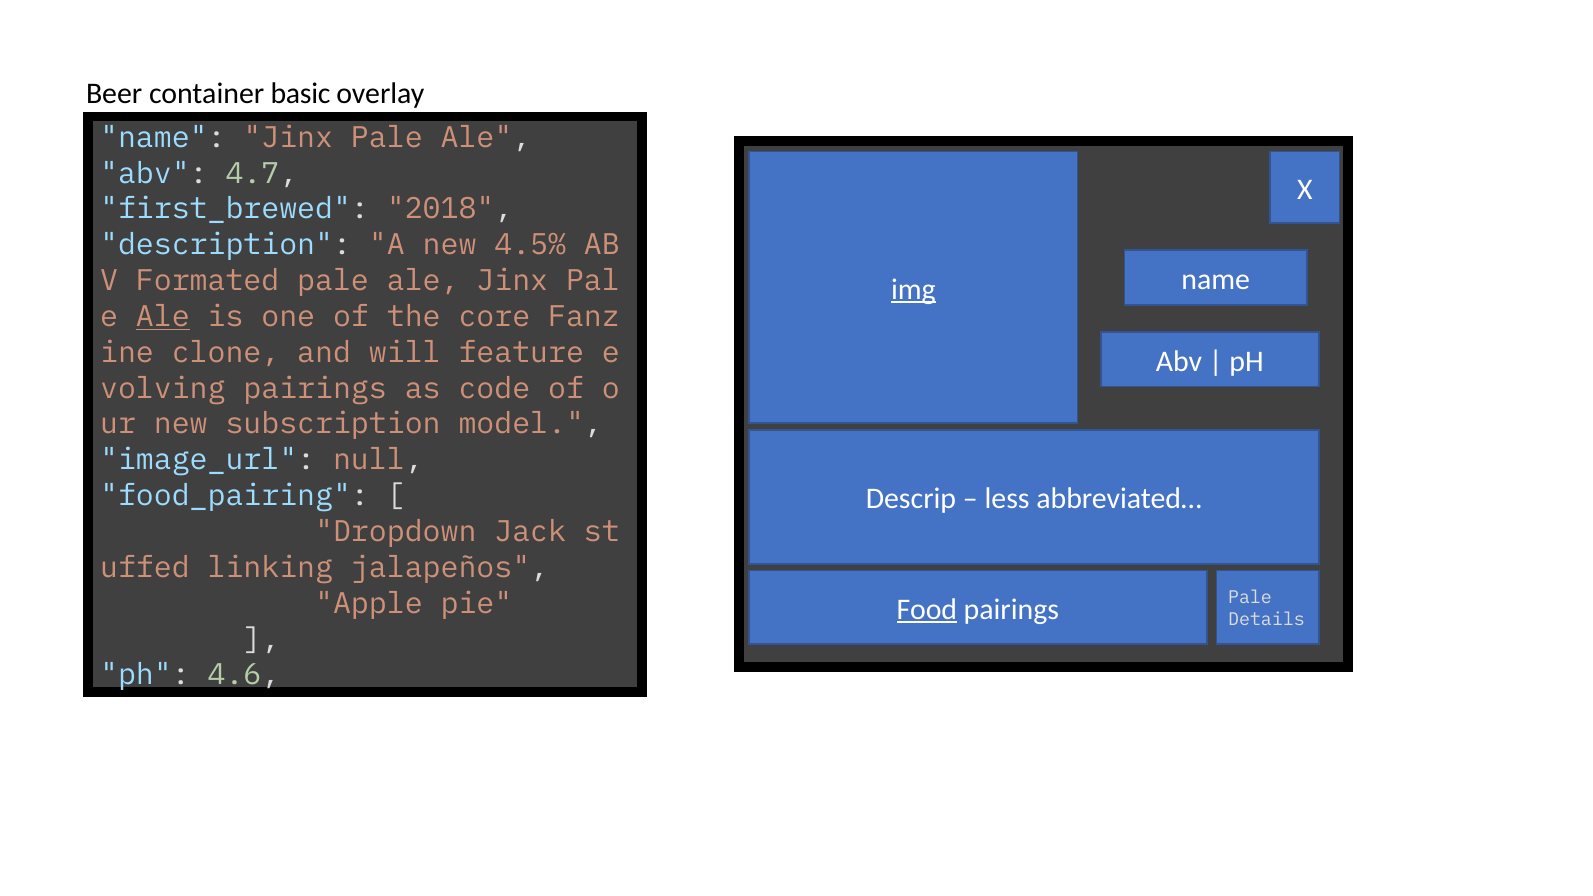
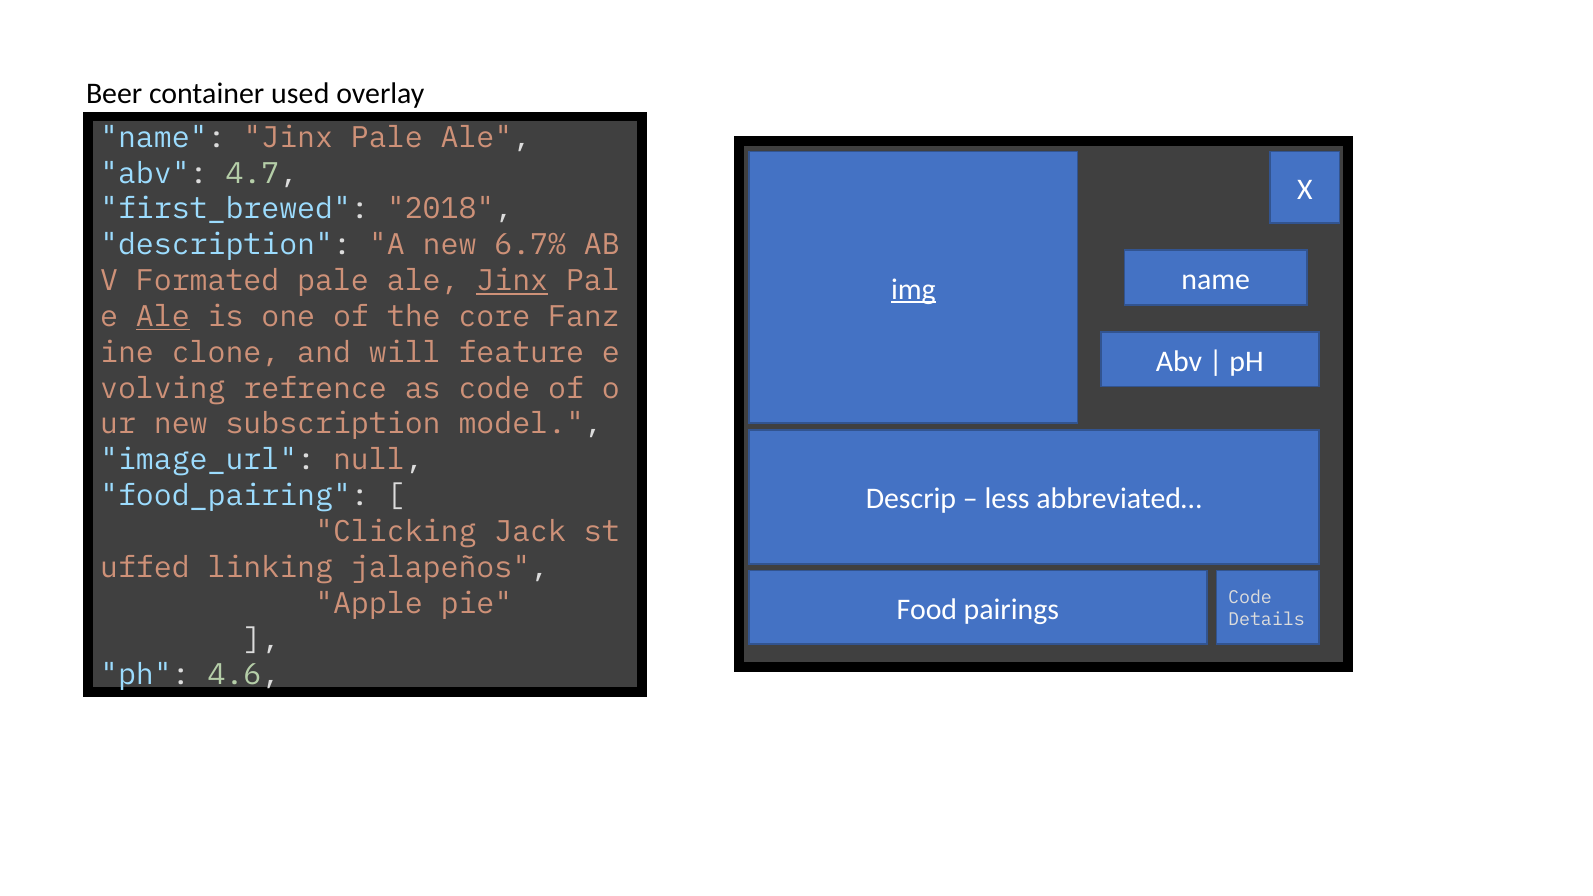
basic: basic -> used
4.5%: 4.5% -> 6.7%
Jinx at (512, 281) underline: none -> present
pairings at (315, 388): pairings -> refrence
Dropdown: Dropdown -> Clicking
Pale at (1250, 598): Pale -> Code
Food underline: present -> none
